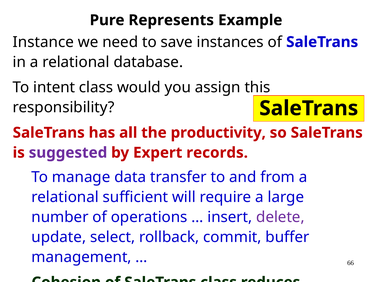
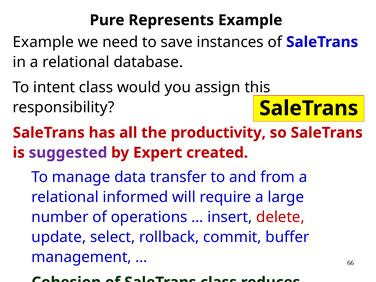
Instance at (43, 42): Instance -> Example
records: records -> created
sufficient: sufficient -> informed
delete colour: purple -> red
